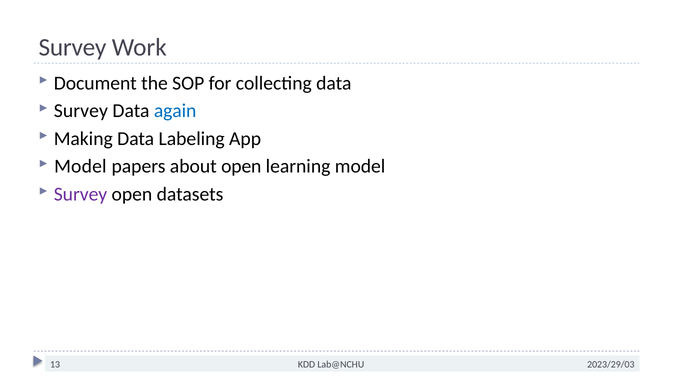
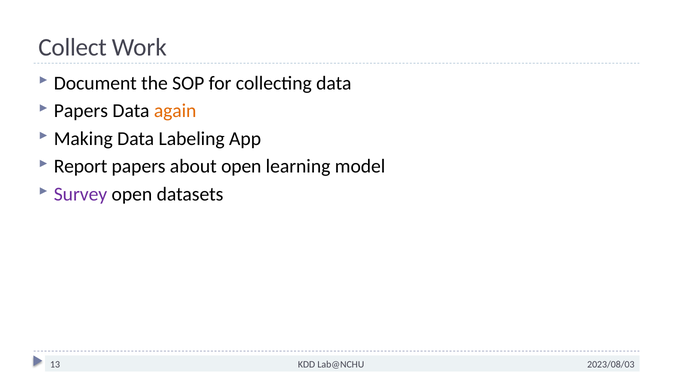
Survey at (72, 47): Survey -> Collect
Survey at (81, 111): Survey -> Papers
again colour: blue -> orange
Model at (80, 166): Model -> Report
2023/29/03: 2023/29/03 -> 2023/08/03
